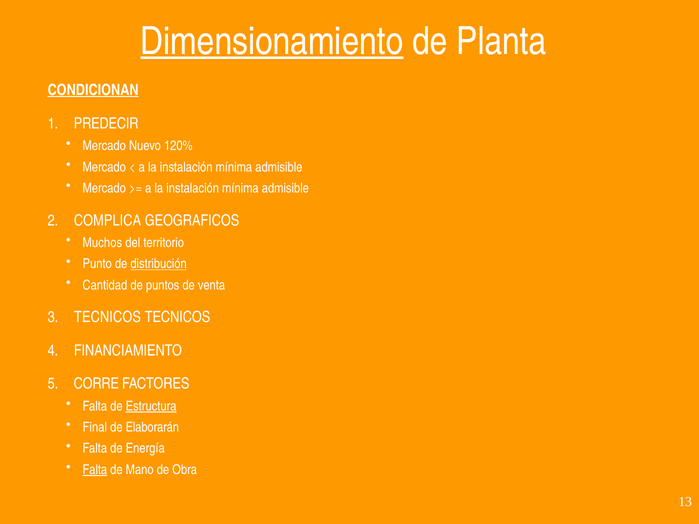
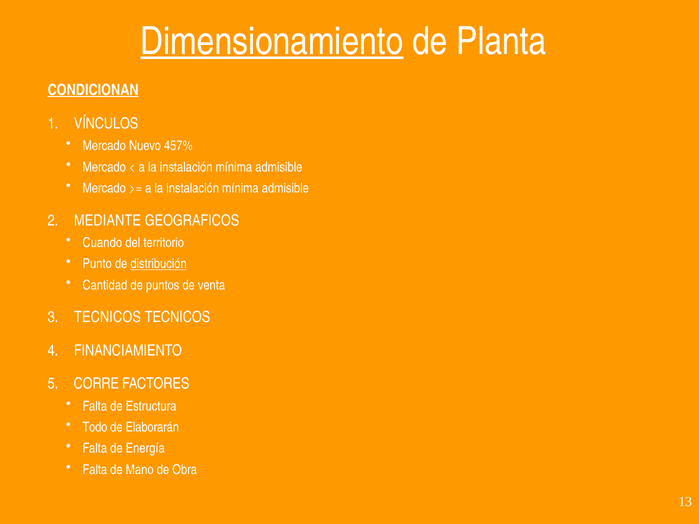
PREDECIR: PREDECIR -> VÍNCULOS
120%: 120% -> 457%
COMPLICA: COMPLICA -> MEDIANTE
Muchos: Muchos -> Cuando
Estructura underline: present -> none
Final: Final -> Todo
Falta at (95, 470) underline: present -> none
